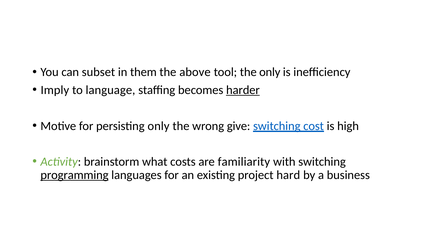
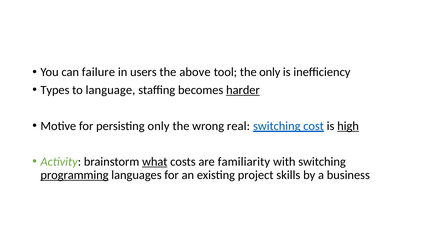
subset: subset -> failure
them: them -> users
Imply: Imply -> Types
give: give -> real
high underline: none -> present
what underline: none -> present
hard: hard -> skills
